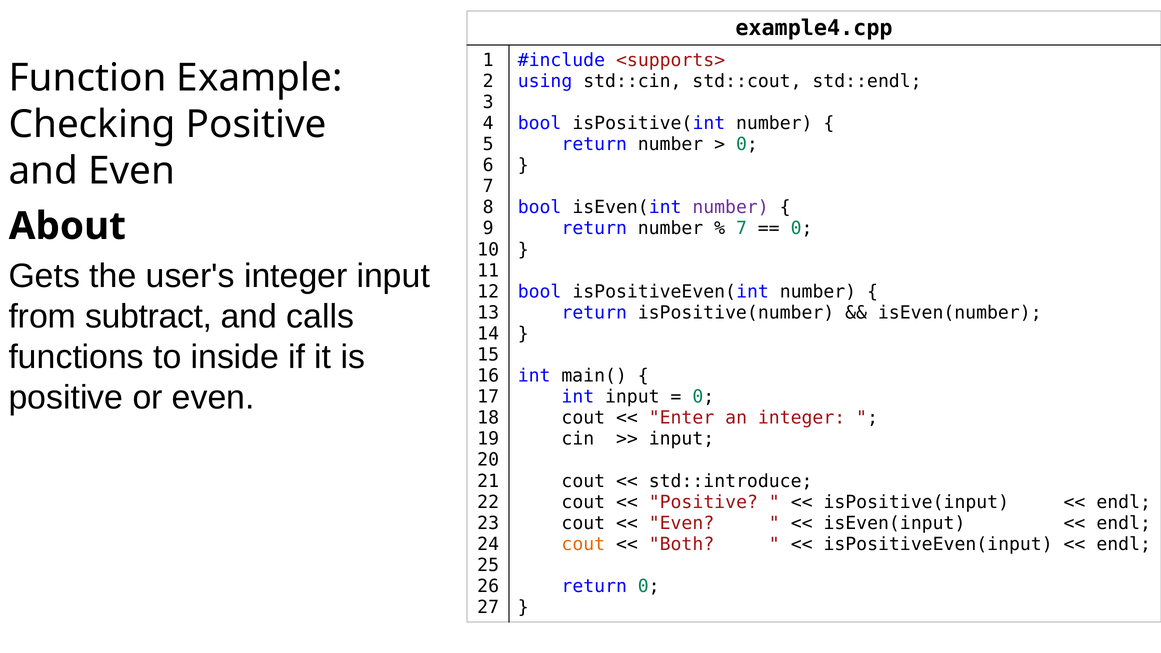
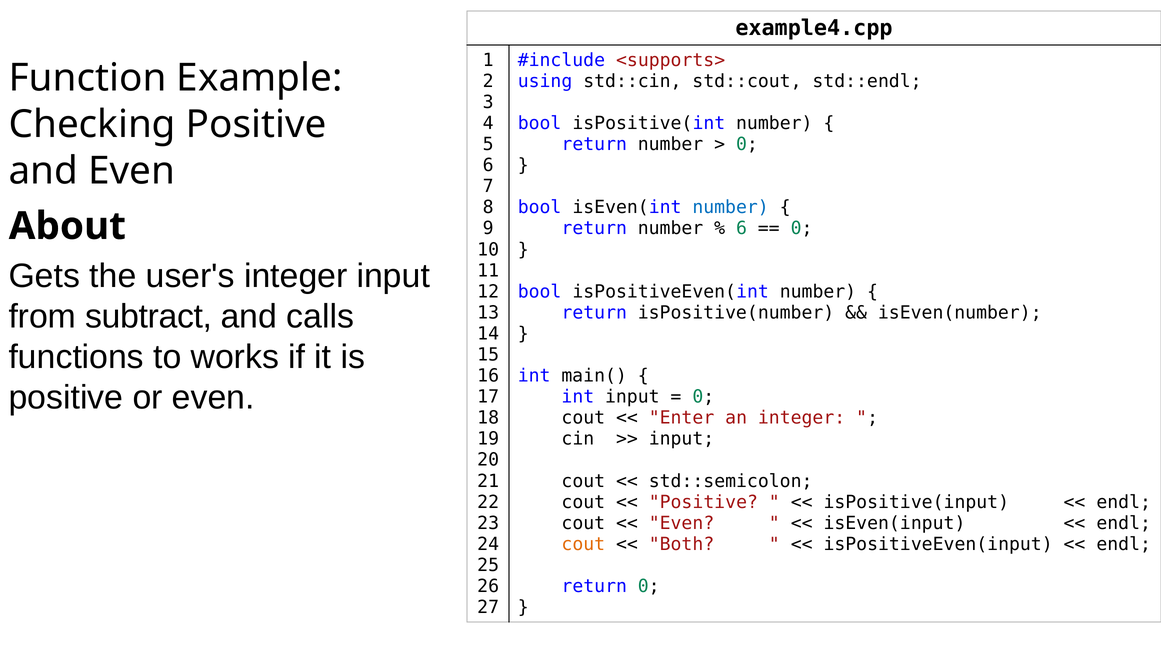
number at (731, 207) colour: purple -> blue
7 at (742, 228): 7 -> 6
inside: inside -> works
std::introduce: std::introduce -> std::semicolon
